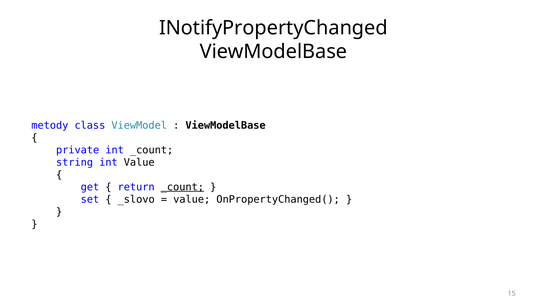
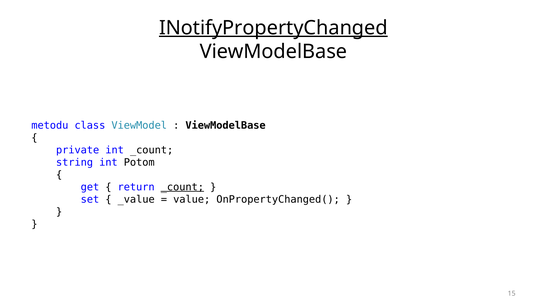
INotifyPropertyChanged underline: none -> present
metody: metody -> metodu
int Value: Value -> Potom
_slovo: _slovo -> _value
